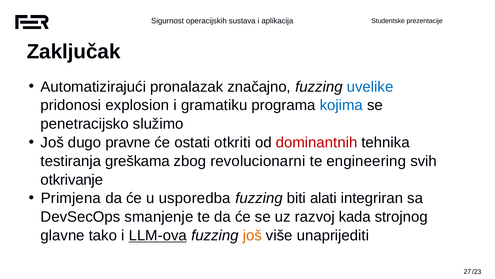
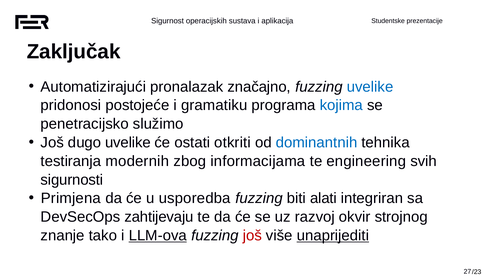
explosion: explosion -> postojeće
dugo pravne: pravne -> uvelike
dominantnih colour: red -> blue
greškama: greškama -> modernih
revolucionarni: revolucionarni -> informacijama
otkrivanje: otkrivanje -> sigurnosti
smanjenje: smanjenje -> zahtijevaju
kada: kada -> okvir
glavne: glavne -> znanje
još at (252, 235) colour: orange -> red
unaprijediti underline: none -> present
